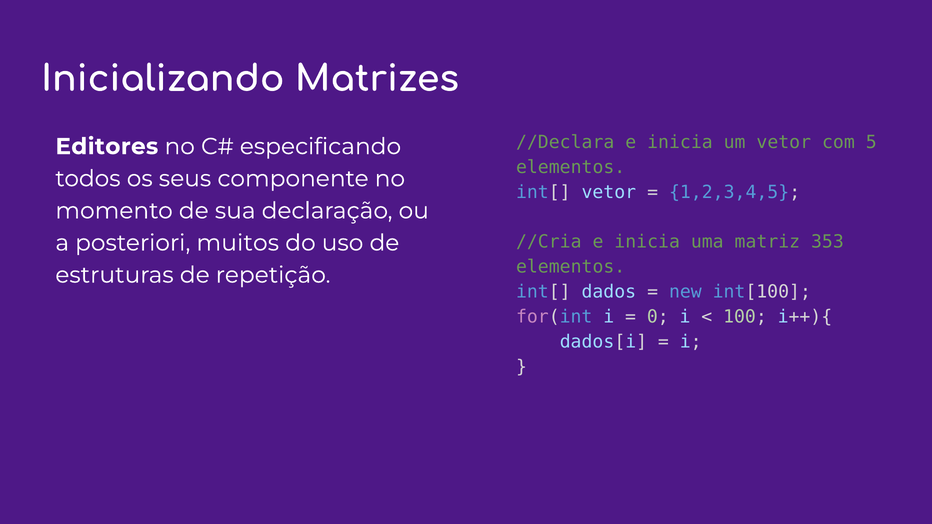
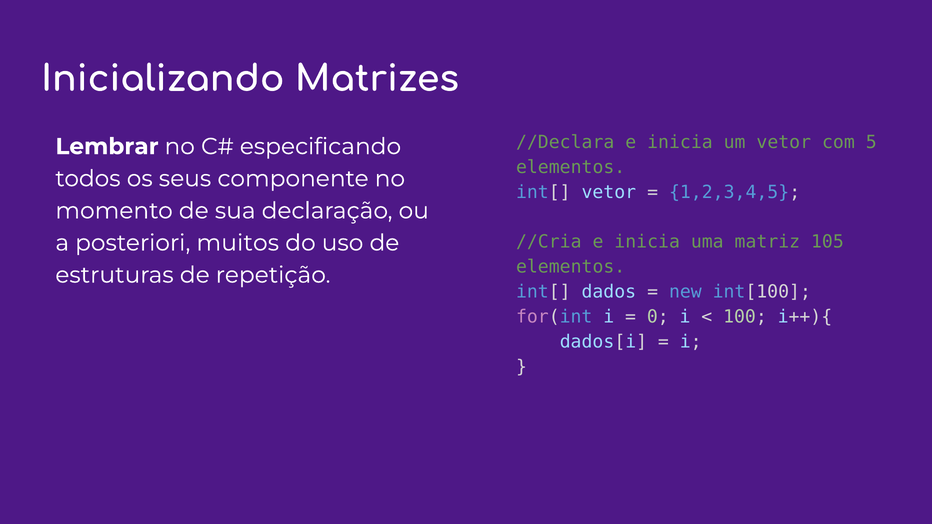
Editores: Editores -> Lembrar
353: 353 -> 105
